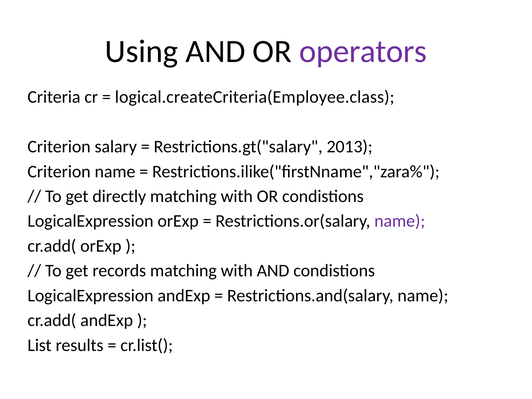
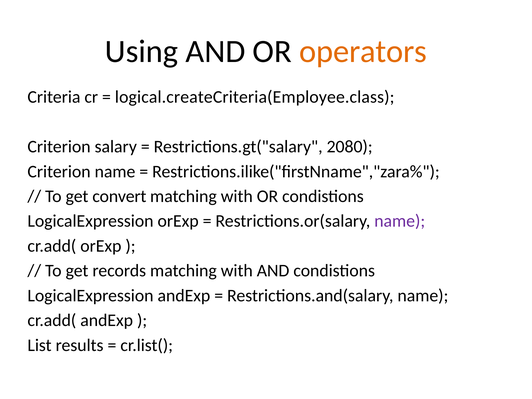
operators colour: purple -> orange
2013: 2013 -> 2080
directly: directly -> convert
